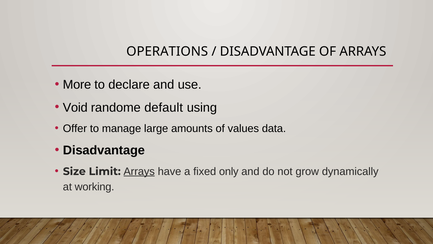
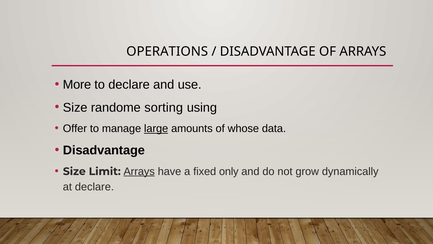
Void at (75, 107): Void -> Size
default: default -> sorting
large underline: none -> present
values: values -> whose
at working: working -> declare
